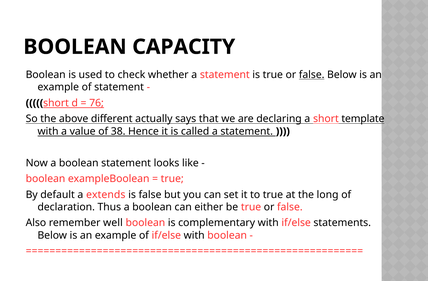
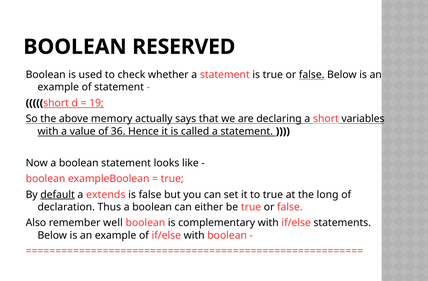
CAPACITY: CAPACITY -> RESERVED
76: 76 -> 19
different: different -> memory
template: template -> variables
38: 38 -> 36
default underline: none -> present
